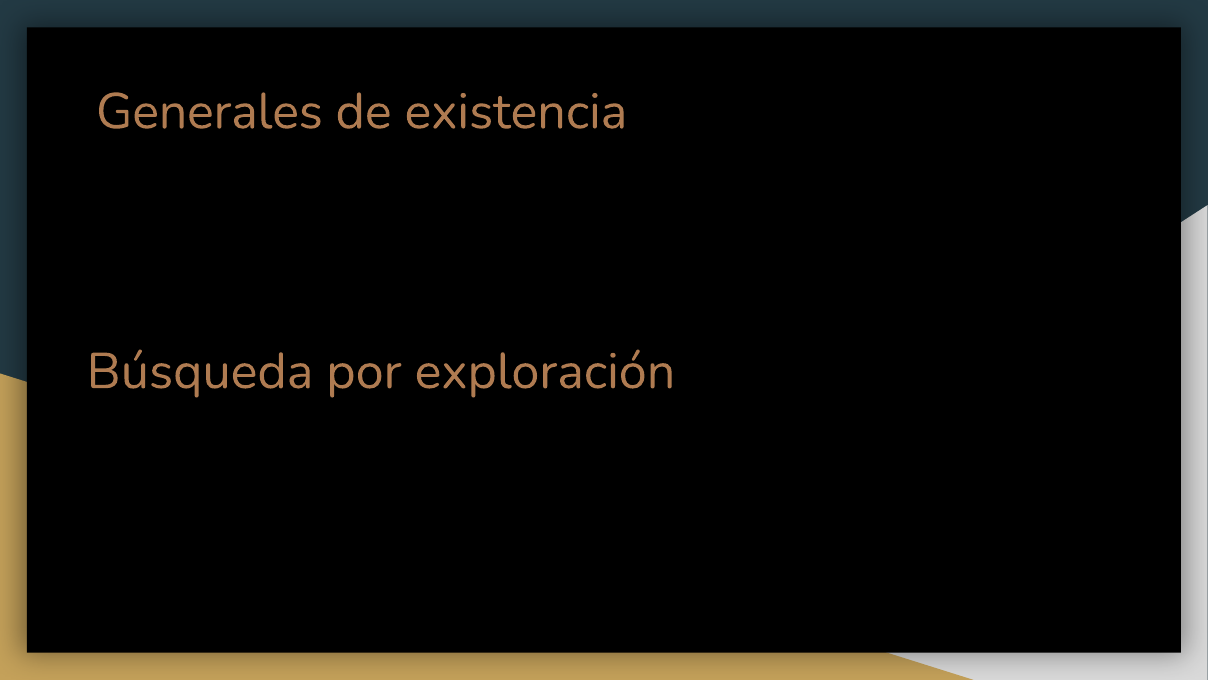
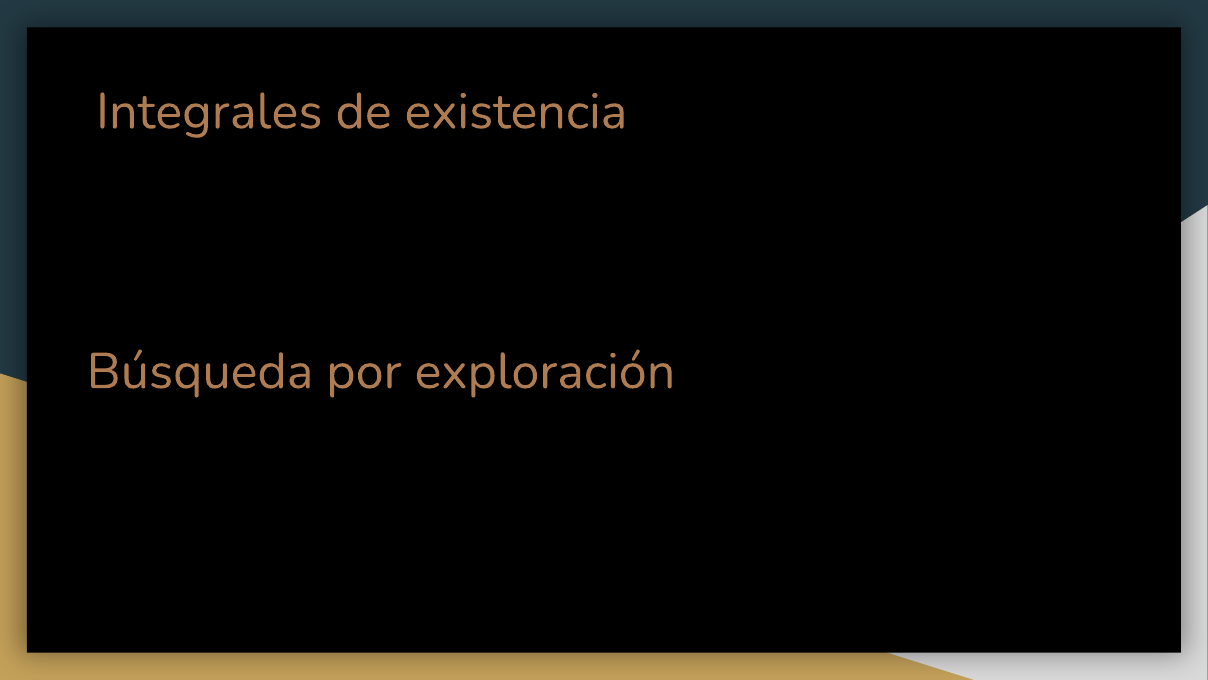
Generales: Generales -> Integrales
